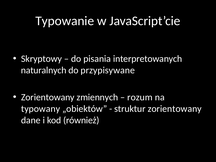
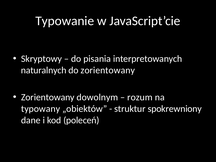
do przypisywane: przypisywane -> zorientowany
zmiennych: zmiennych -> dowolnym
struktur zorientowany: zorientowany -> spokrewniony
również: również -> poleceń
